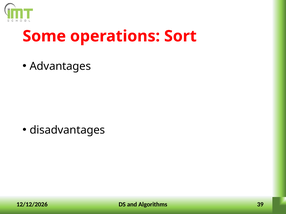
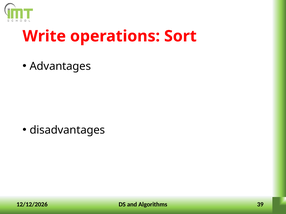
Some: Some -> Write
